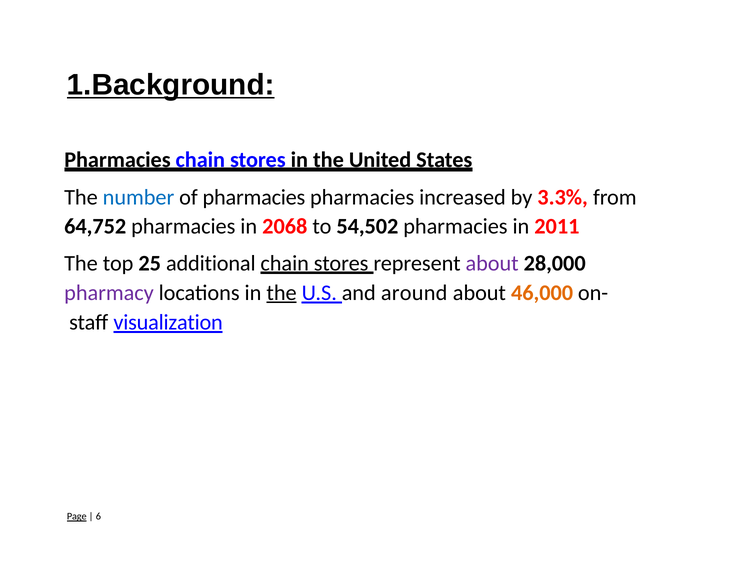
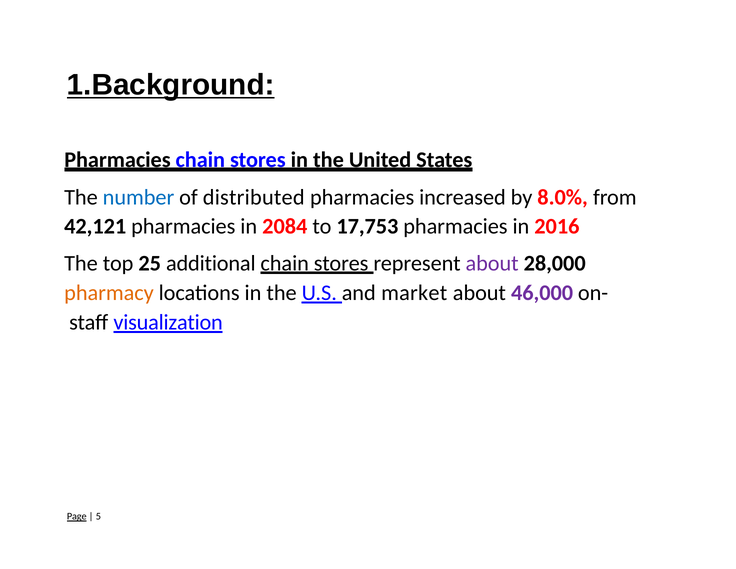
of pharmacies: pharmacies -> distributed
3.3%: 3.3% -> 8.0%
64,752: 64,752 -> 42,121
2068: 2068 -> 2084
54,502: 54,502 -> 17,753
2011: 2011 -> 2016
pharmacy colour: purple -> orange
the at (282, 293) underline: present -> none
around: around -> market
46,000 colour: orange -> purple
6: 6 -> 5
